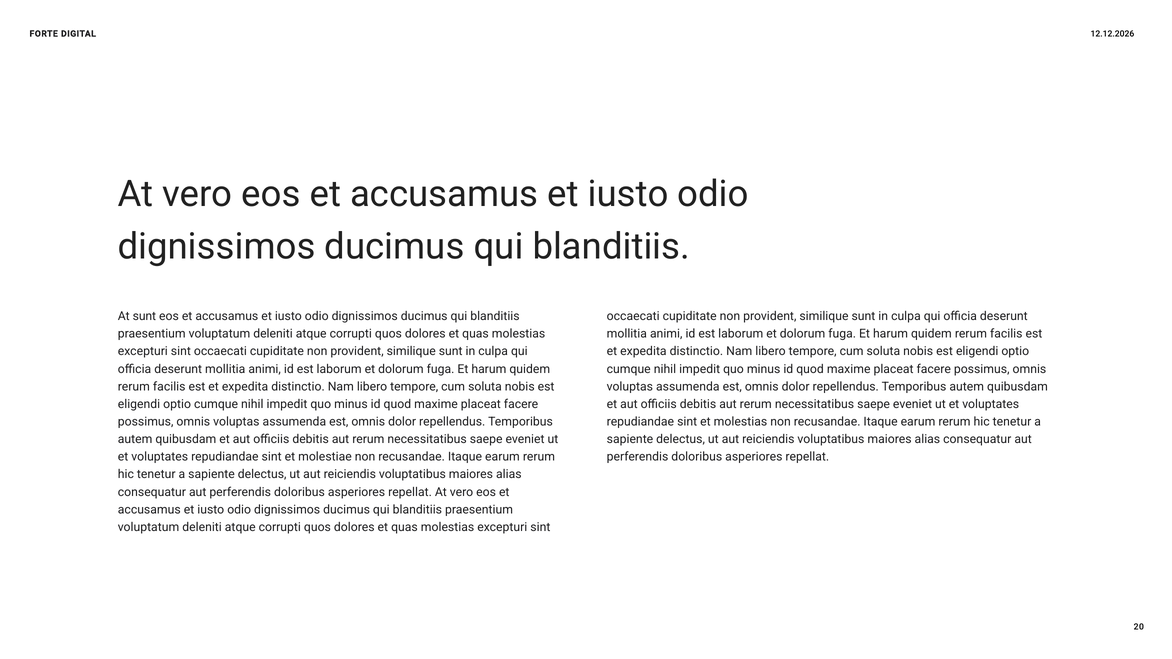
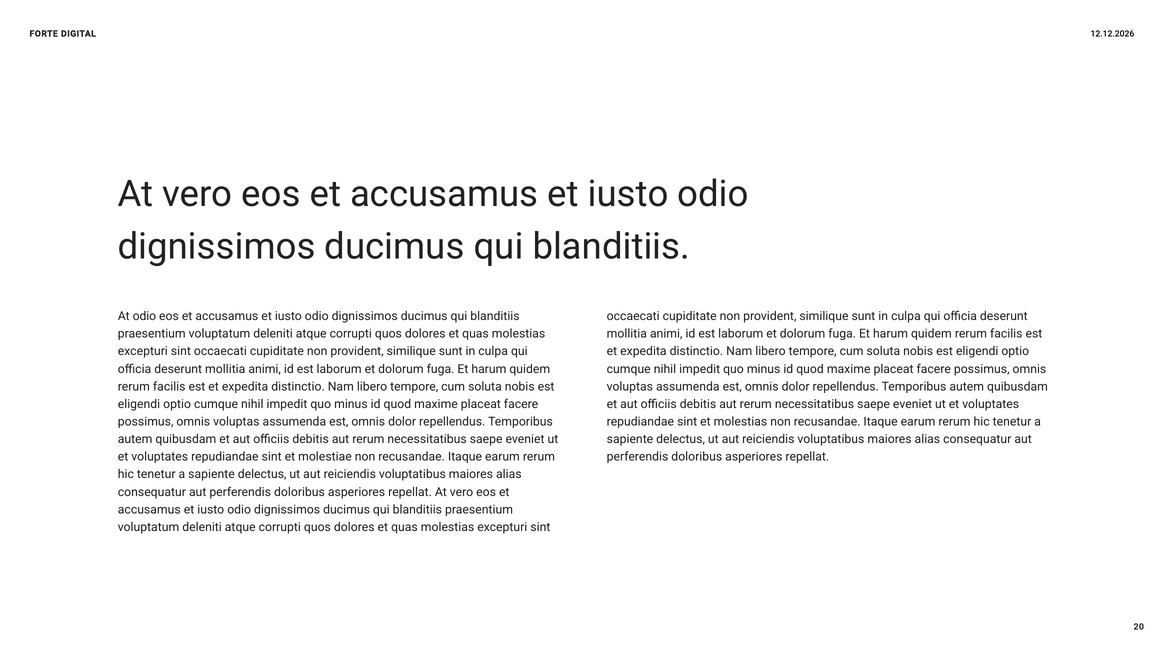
At sunt: sunt -> odio
